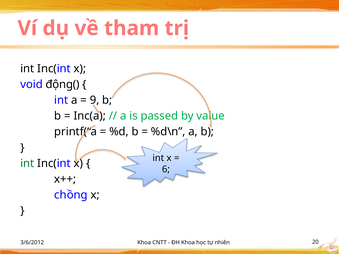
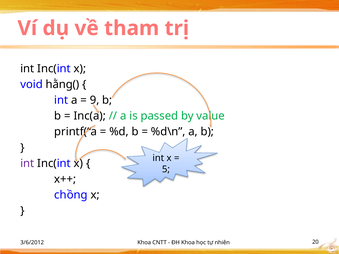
động(: động( -> hằng(
int at (27, 163) colour: green -> purple
6: 6 -> 5
